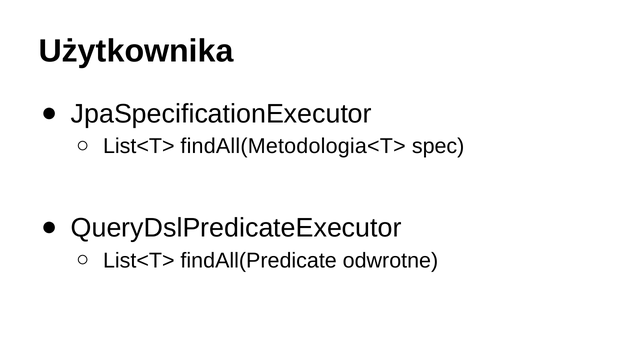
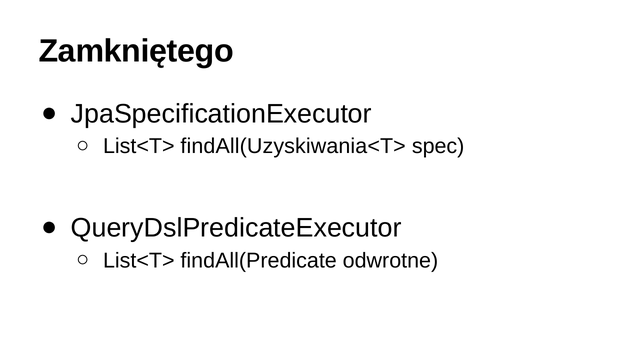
Użytkownika: Użytkownika -> Zamkniętego
findAll(Metodologia<T>: findAll(Metodologia<T> -> findAll(Uzyskiwania<T>
